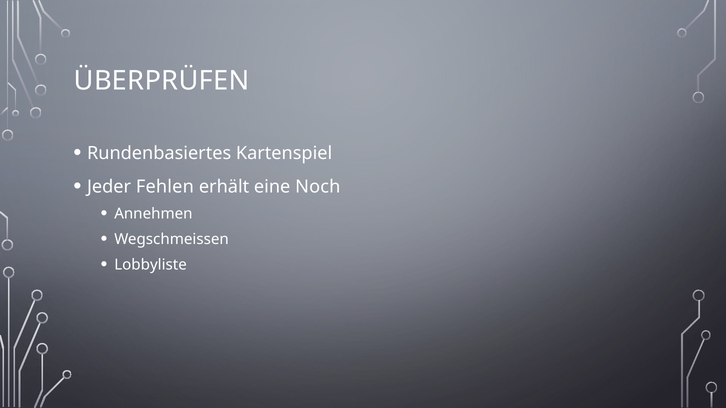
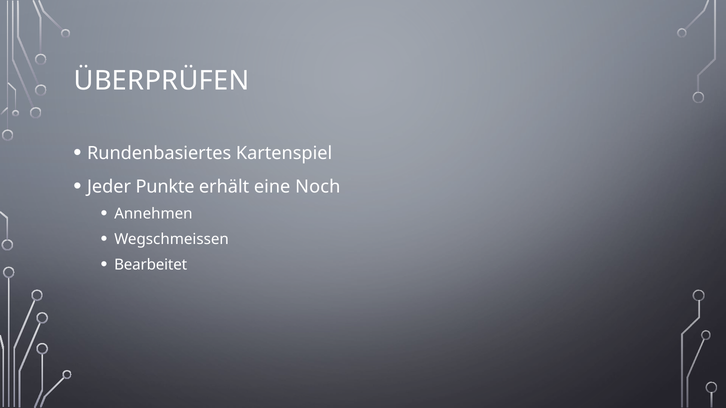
Fehlen: Fehlen -> Punkte
Lobbyliste: Lobbyliste -> Bearbeitet
